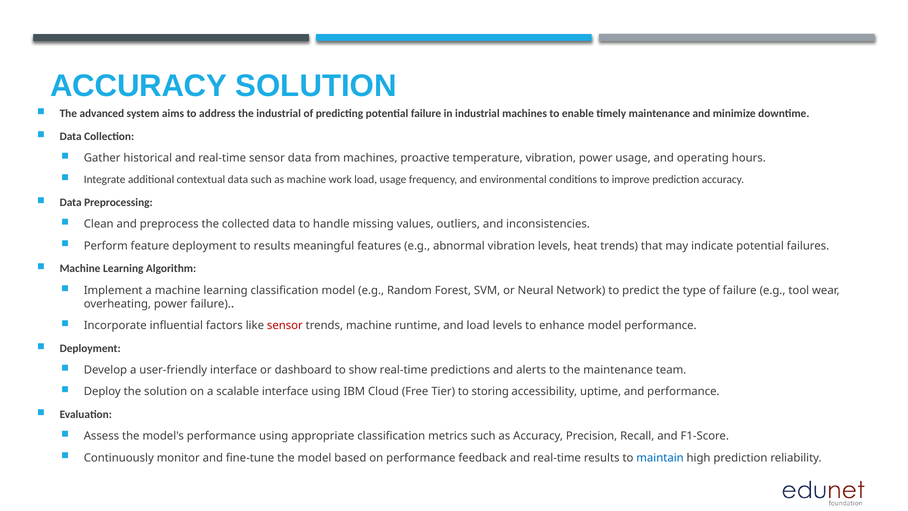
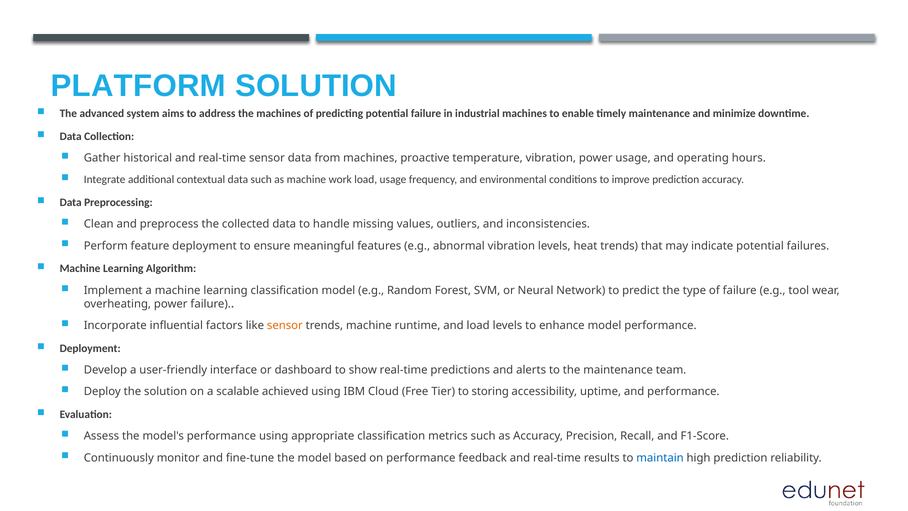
ACCURACY at (139, 86): ACCURACY -> PLATFORM
the industrial: industrial -> machines
to results: results -> ensure
sensor at (285, 325) colour: red -> orange
scalable interface: interface -> achieved
